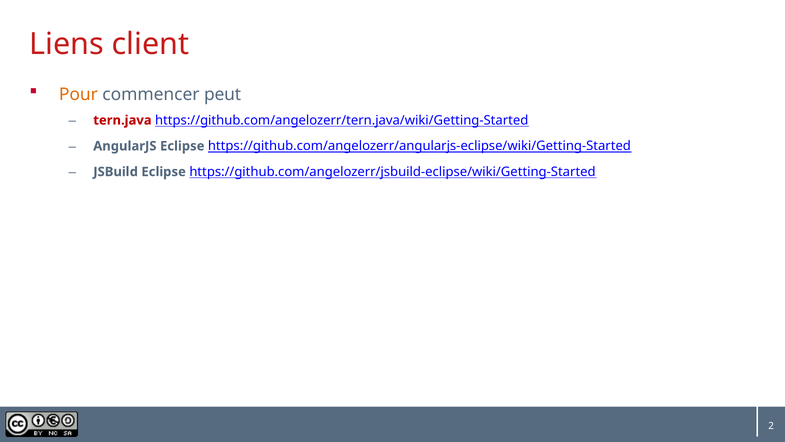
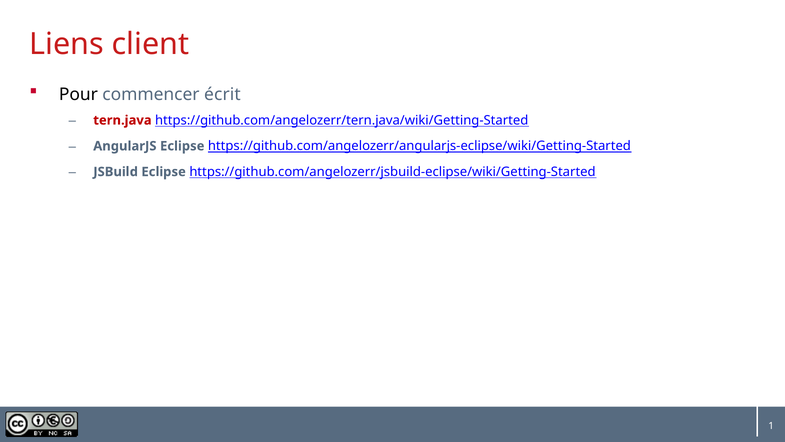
Pour colour: orange -> black
peut: peut -> écrit
2: 2 -> 1
